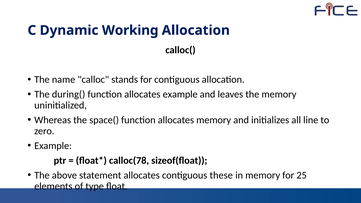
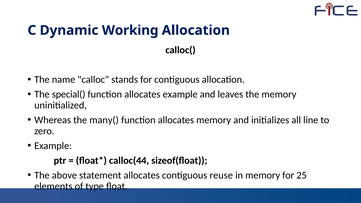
during(: during( -> special(
space(: space( -> many(
calloc(78: calloc(78 -> calloc(44
these: these -> reuse
